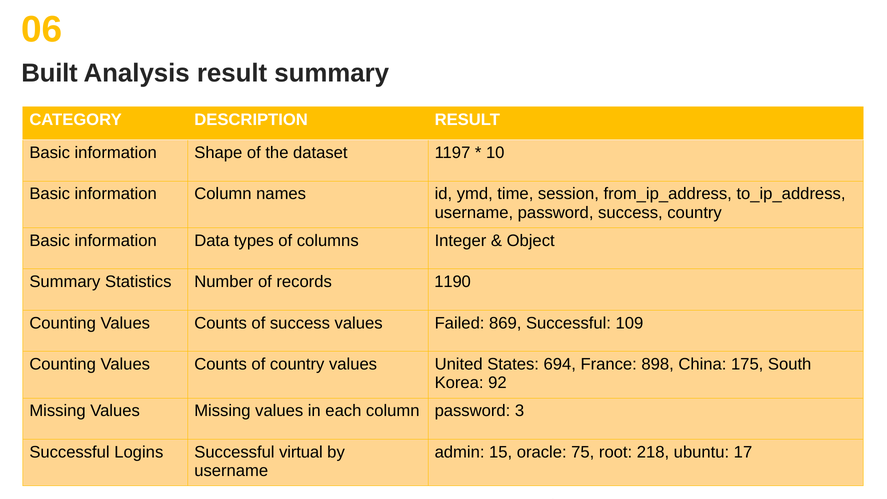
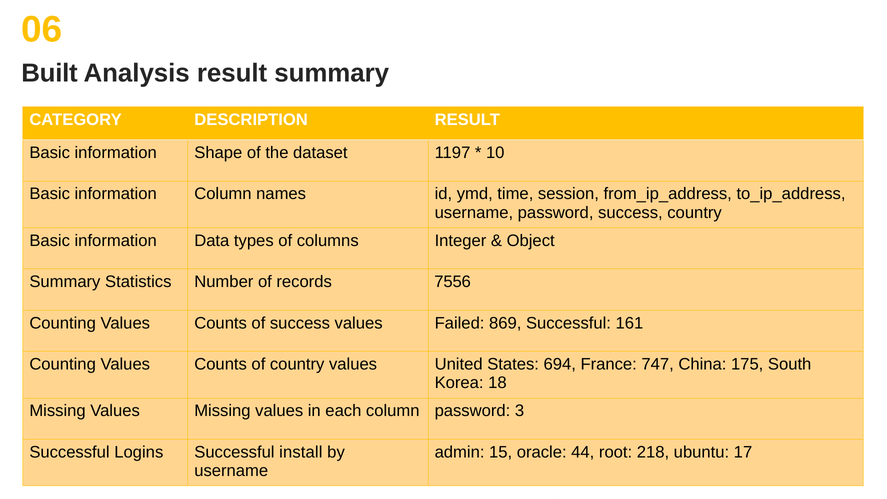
1190: 1190 -> 7556
109: 109 -> 161
898: 898 -> 747
92: 92 -> 18
virtual: virtual -> install
75: 75 -> 44
